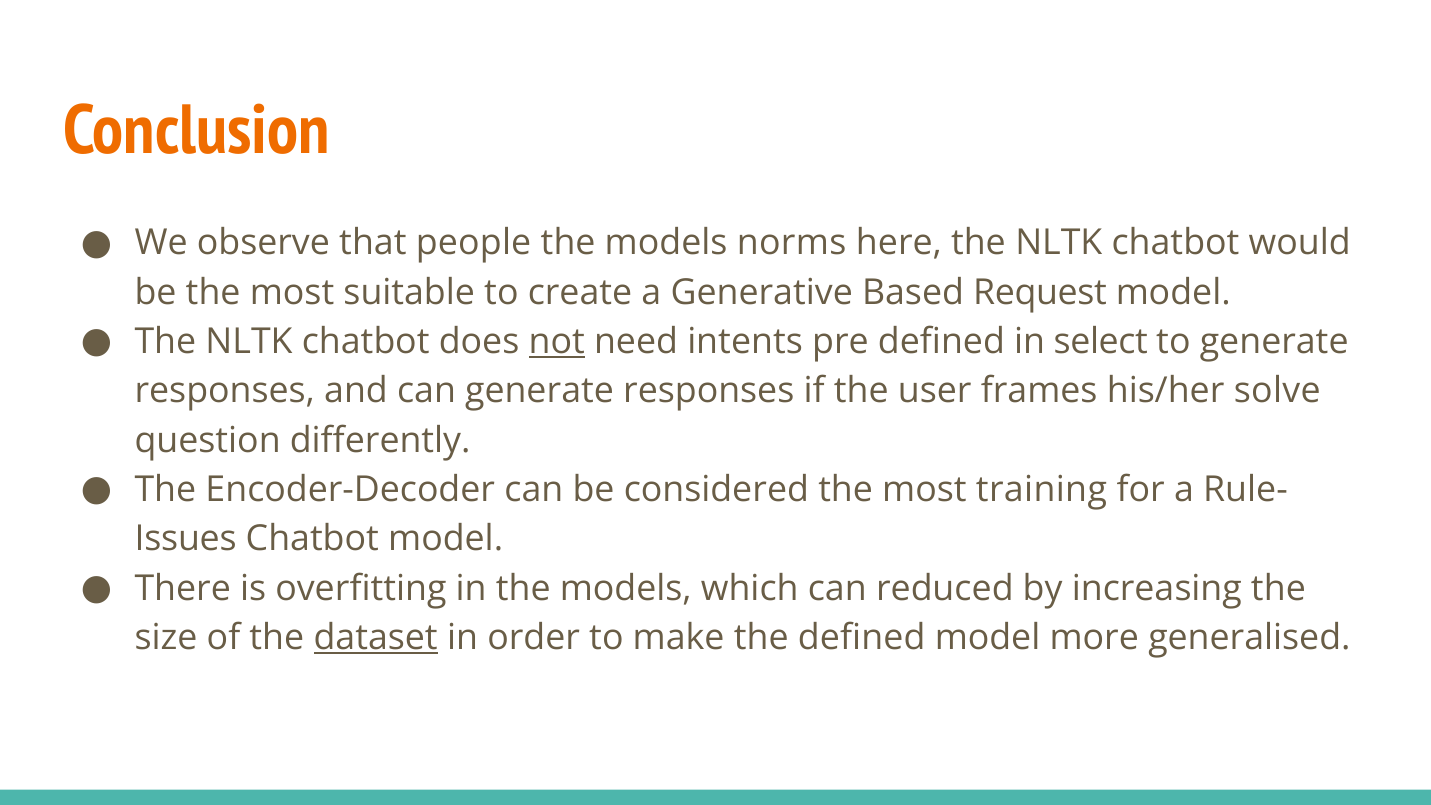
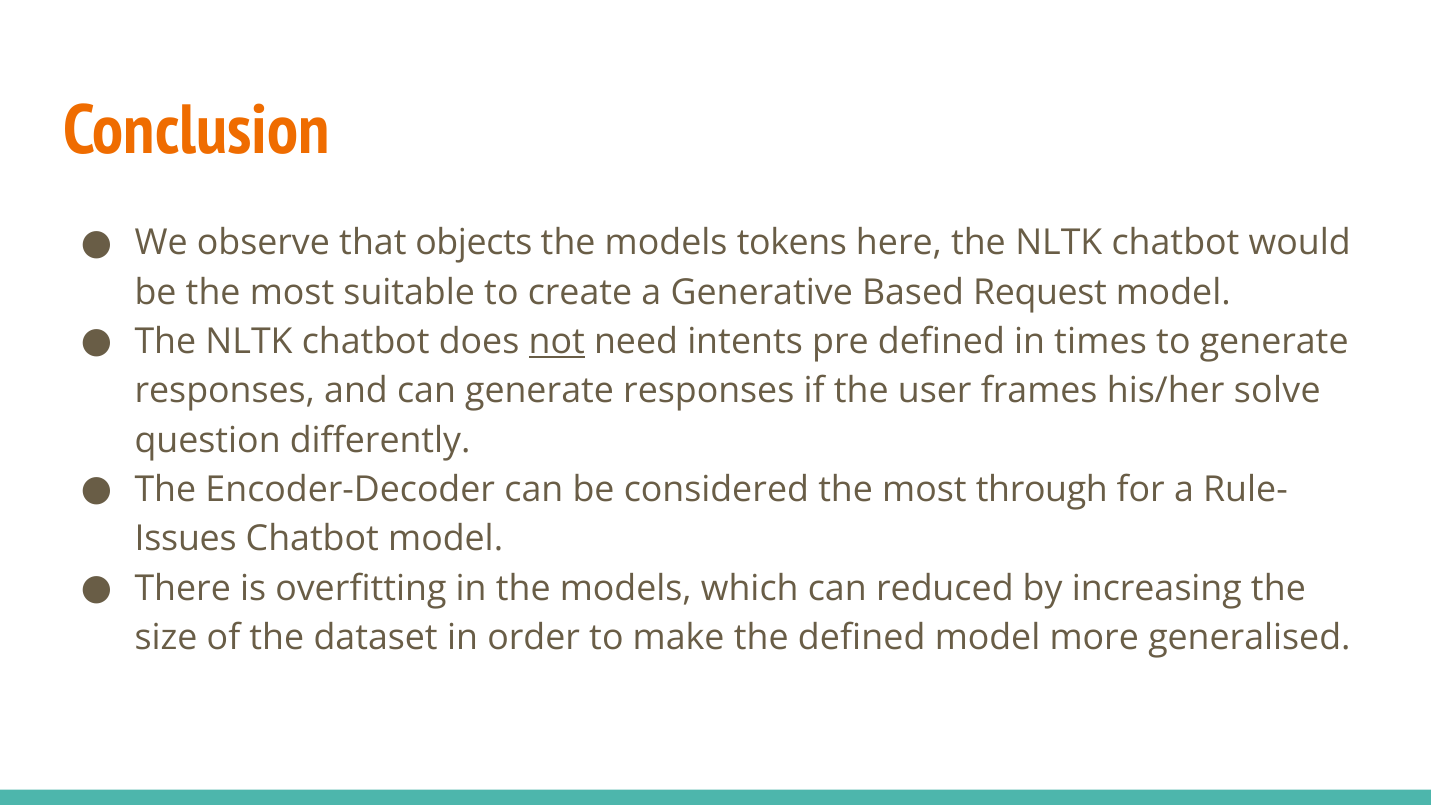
people: people -> objects
norms: norms -> tokens
select: select -> times
training: training -> through
dataset underline: present -> none
